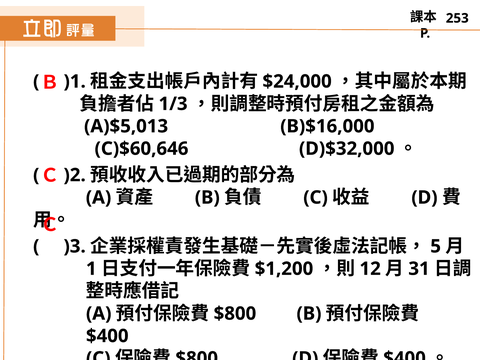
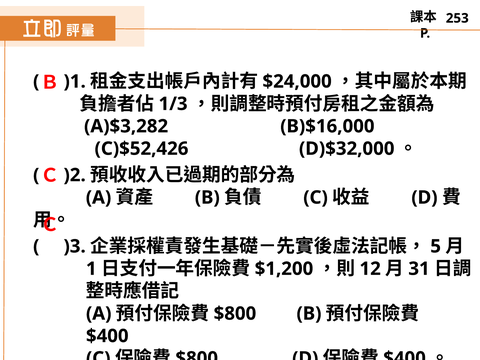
A)$5,013: A)$5,013 -> A)$3,282
C)$60,646: C)$60,646 -> C)$52,426
